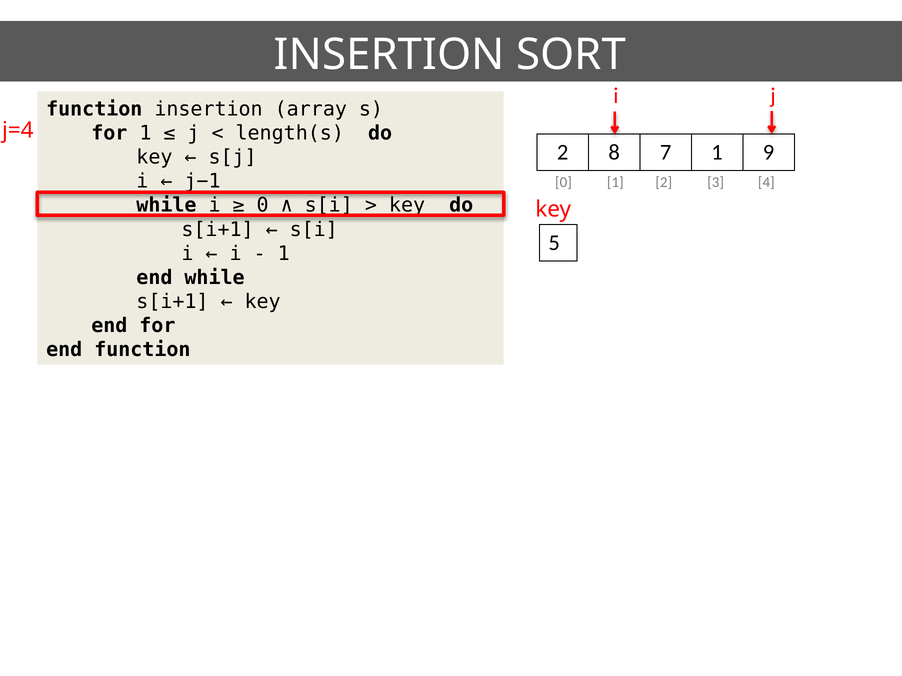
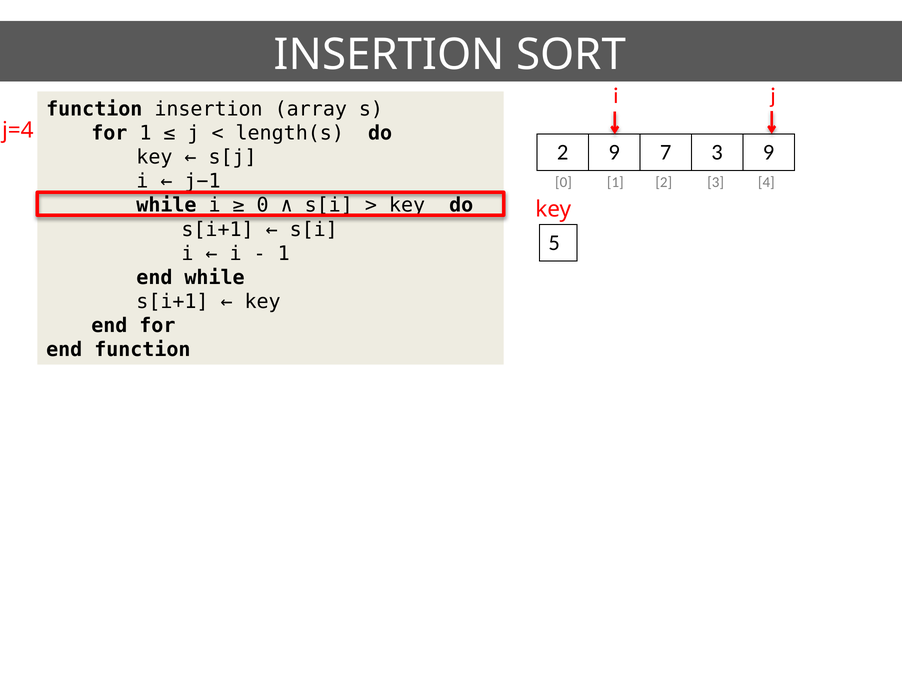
2 8: 8 -> 9
7 1: 1 -> 3
